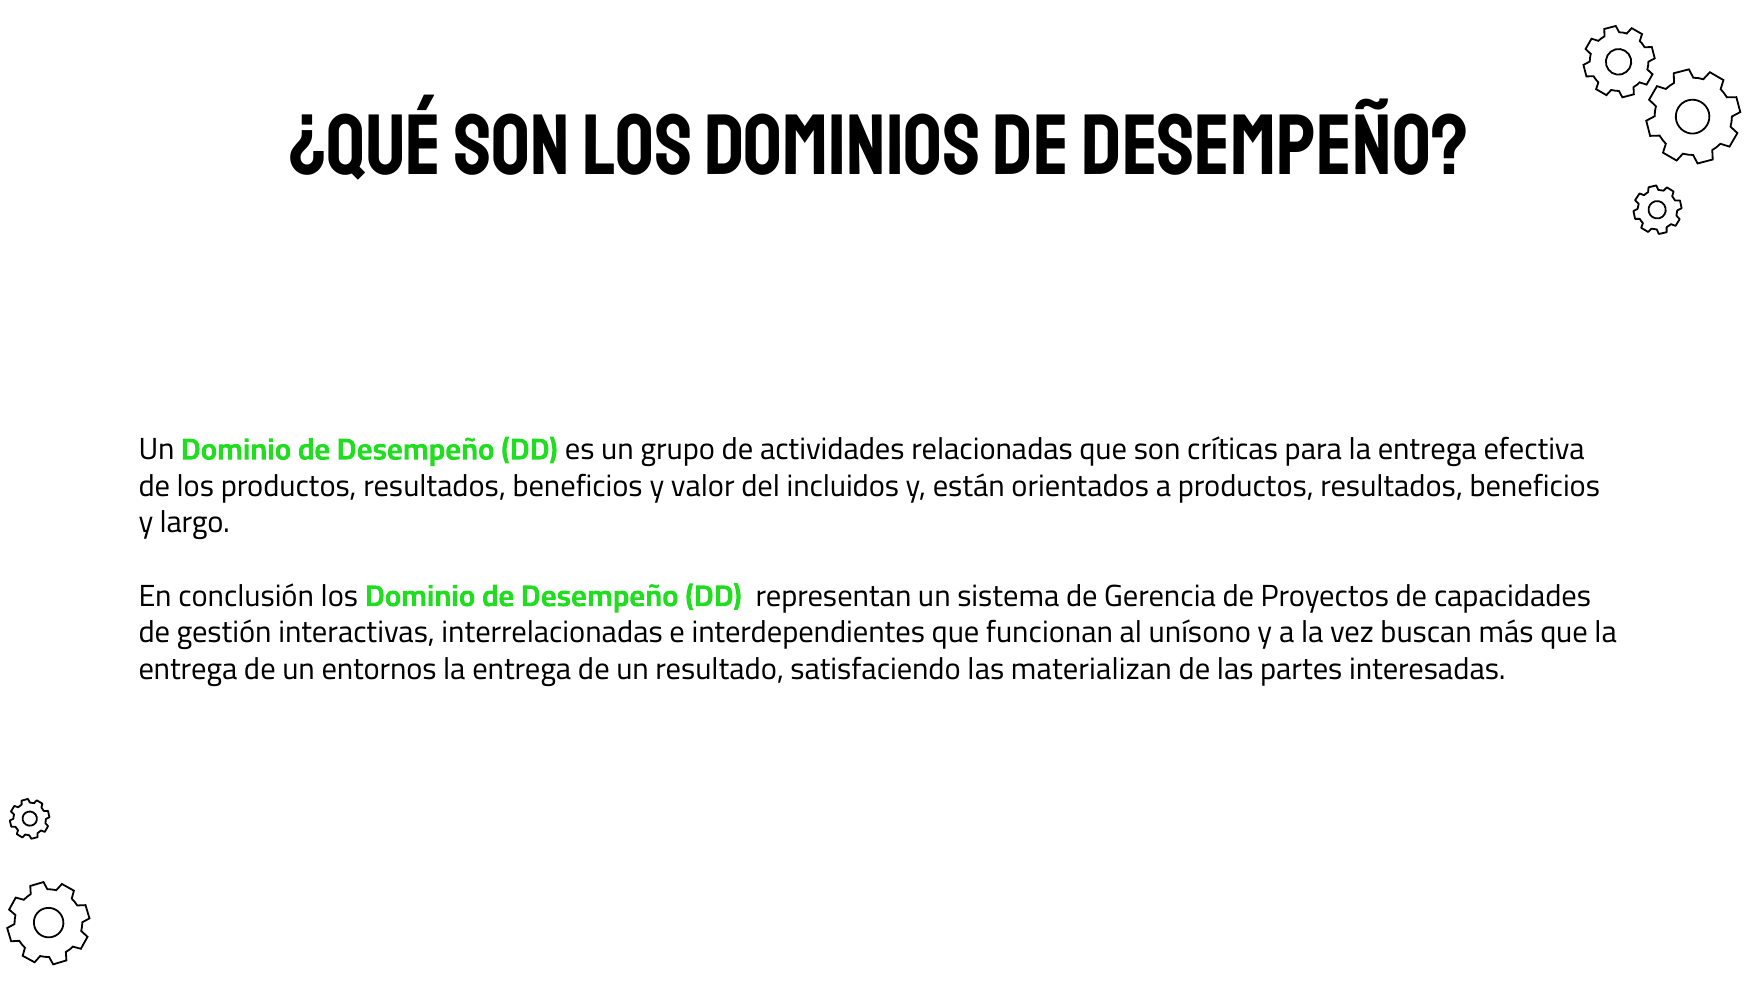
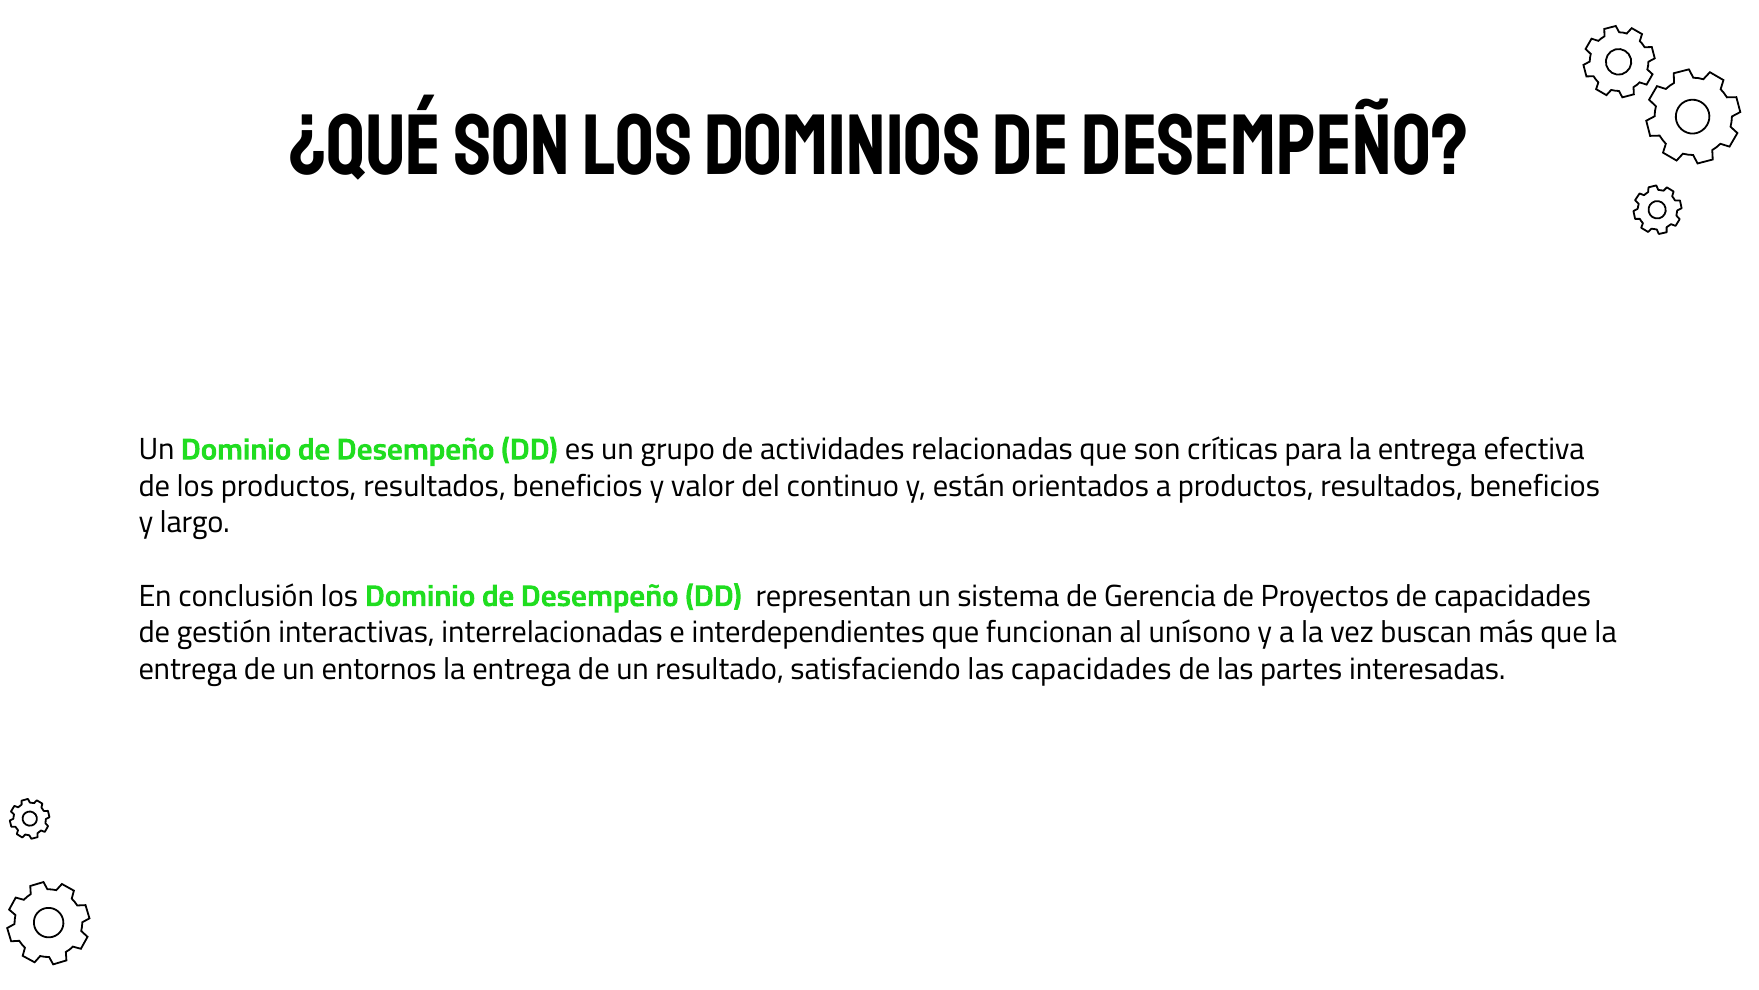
incluidos: incluidos -> continuo
las materializan: materializan -> capacidades
